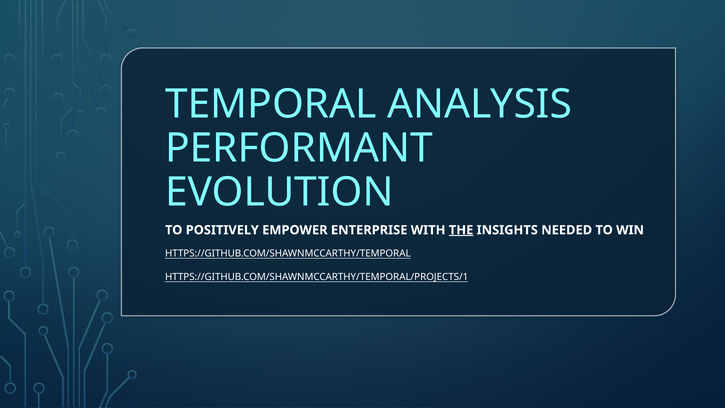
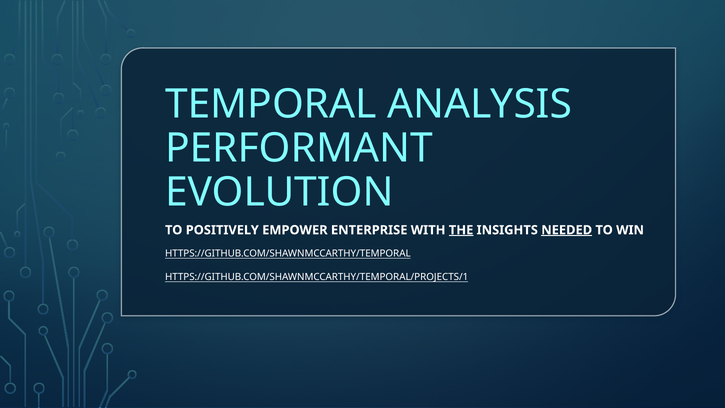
NEEDED underline: none -> present
